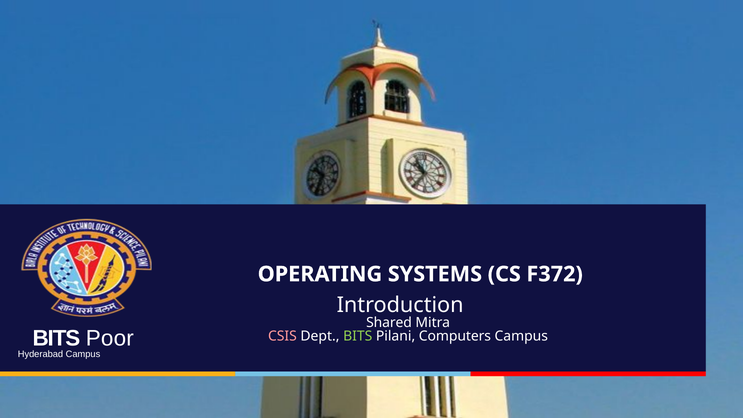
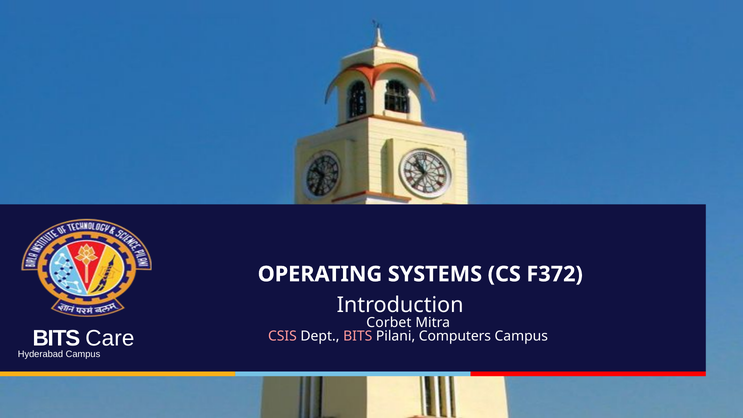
Shared: Shared -> Corbet
Poor: Poor -> Care
BITS at (358, 336) colour: light green -> pink
